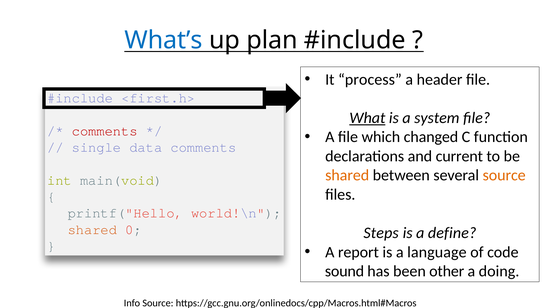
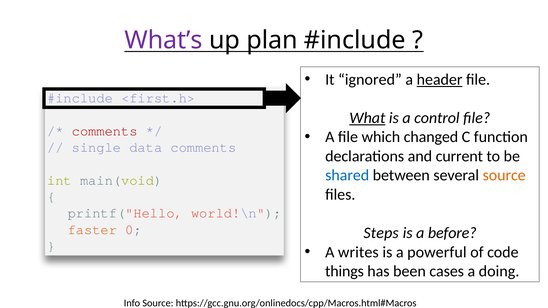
What’s colour: blue -> purple
process: process -> ignored
header underline: none -> present
system: system -> control
shared at (347, 176) colour: orange -> blue
shared at (92, 230): shared -> faster
define: define -> before
report: report -> writes
language: language -> powerful
sound: sound -> things
other: other -> cases
